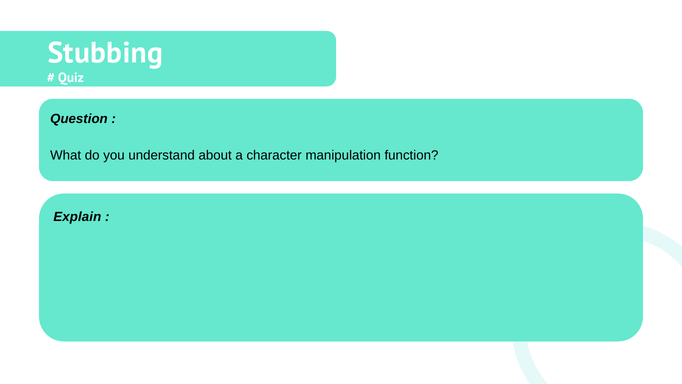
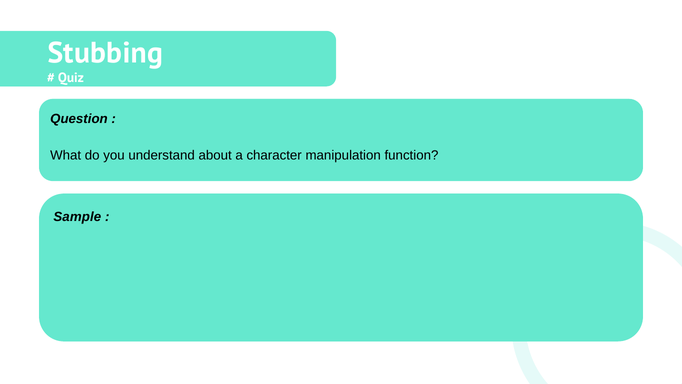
Explain: Explain -> Sample
